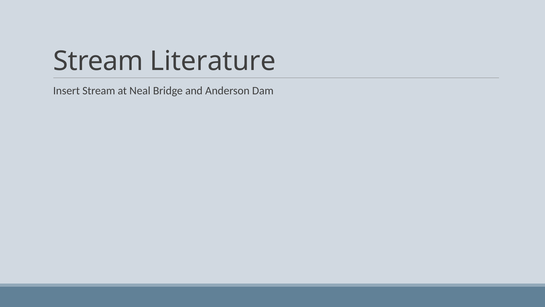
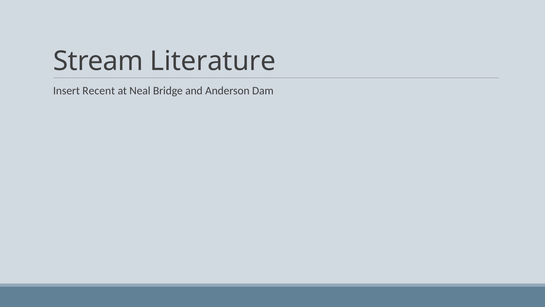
Insert Stream: Stream -> Recent
